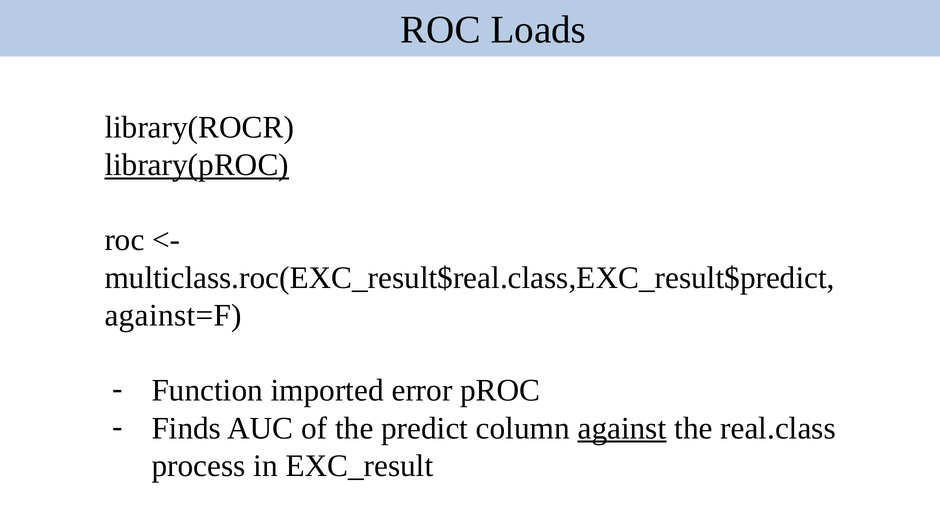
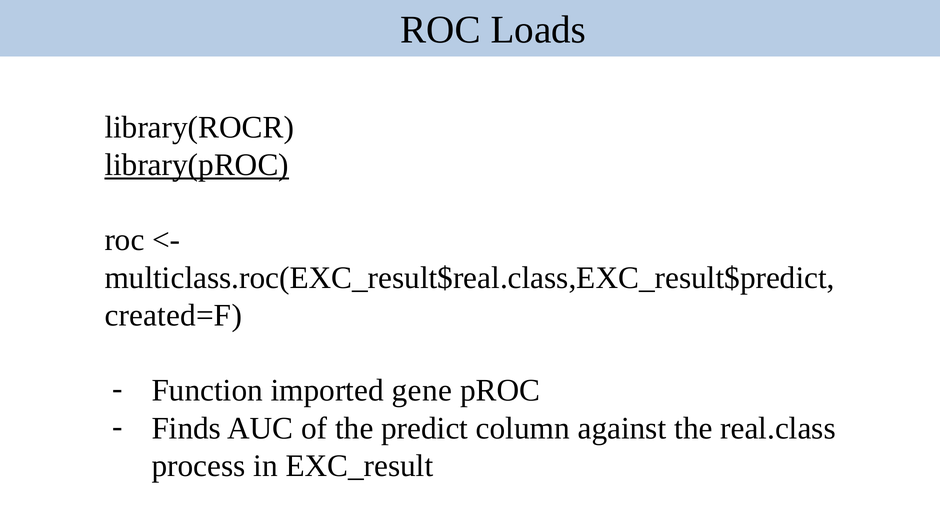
against=F: against=F -> created=F
error: error -> gene
against underline: present -> none
